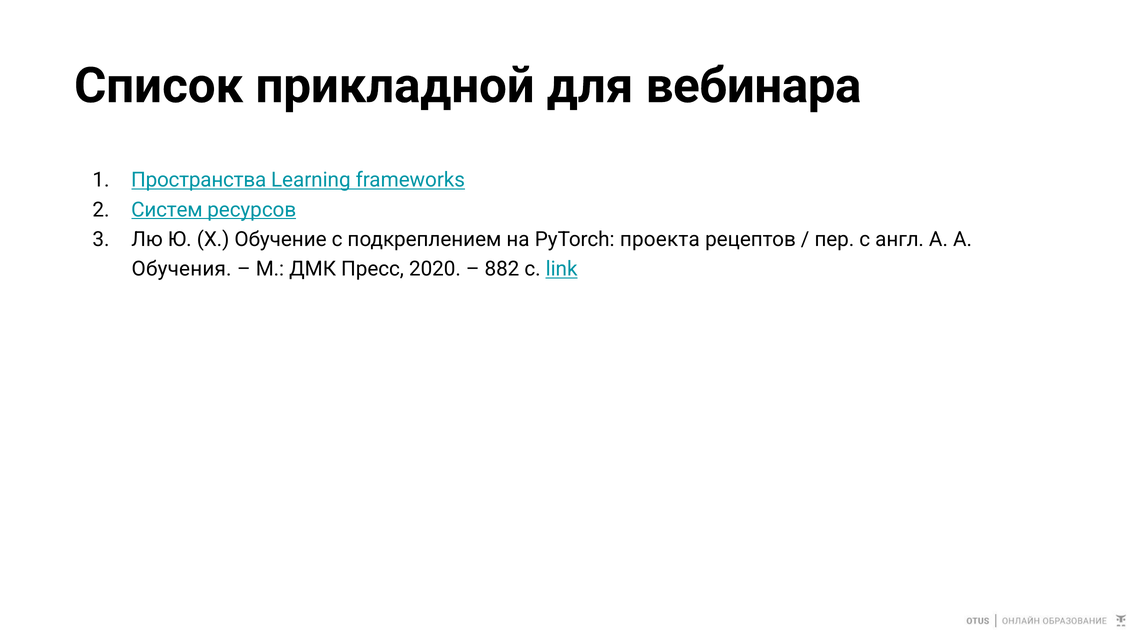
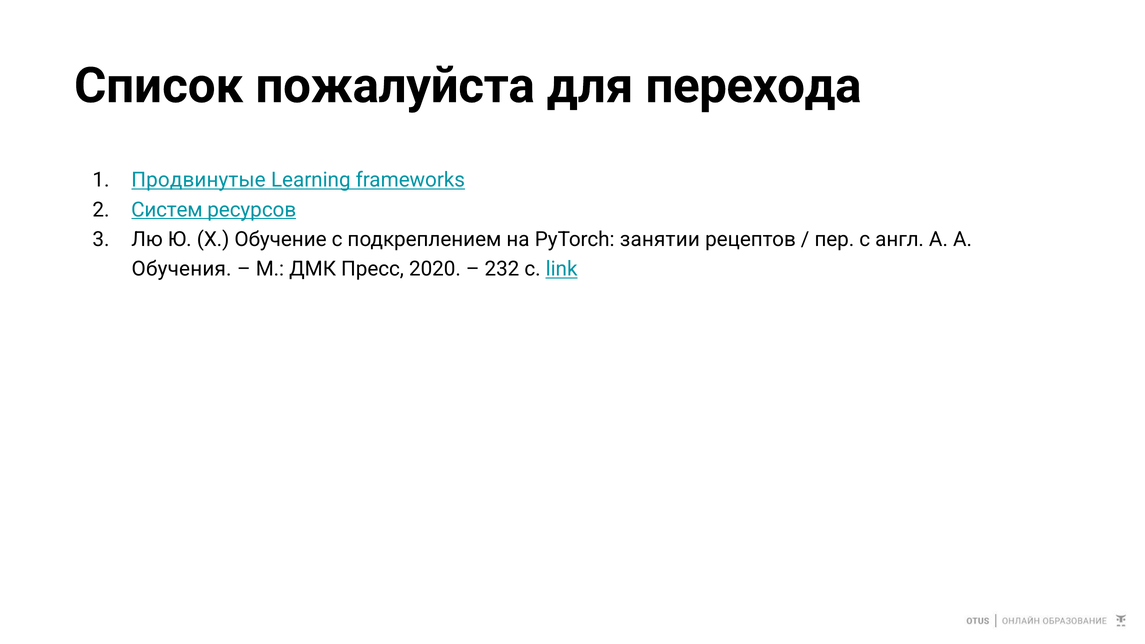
прикладной: прикладной -> пожалуйста
вебинара: вебинара -> перехода
Пространства: Пространства -> Продвинутые
проекта: проекта -> занятии
882: 882 -> 232
